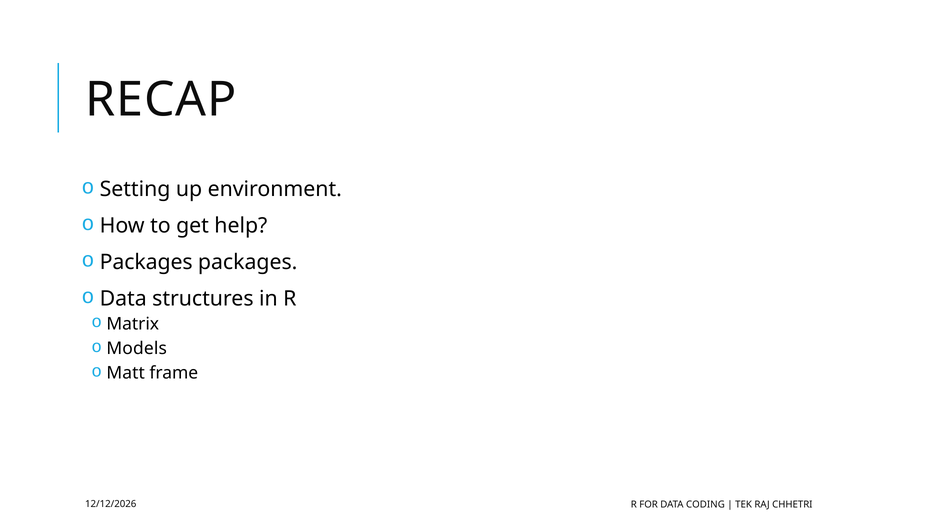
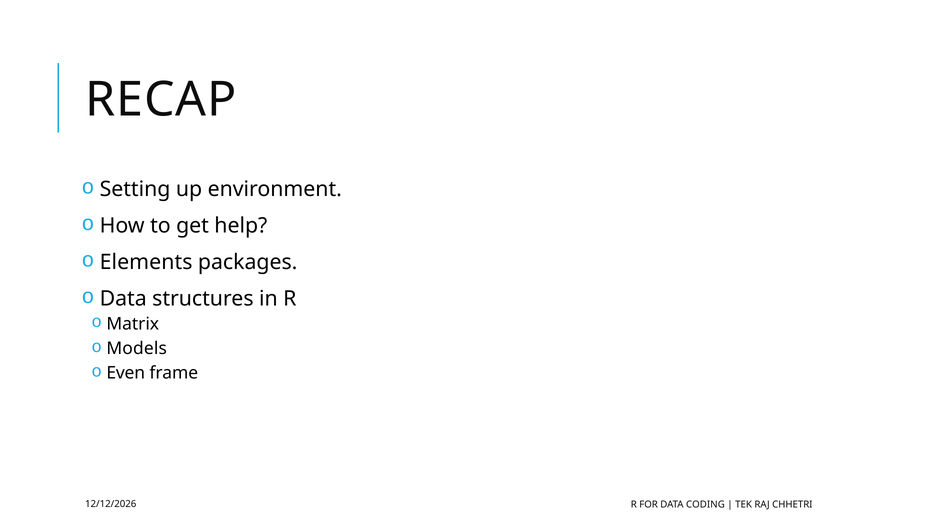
Packages at (146, 262): Packages -> Elements
Matt: Matt -> Even
